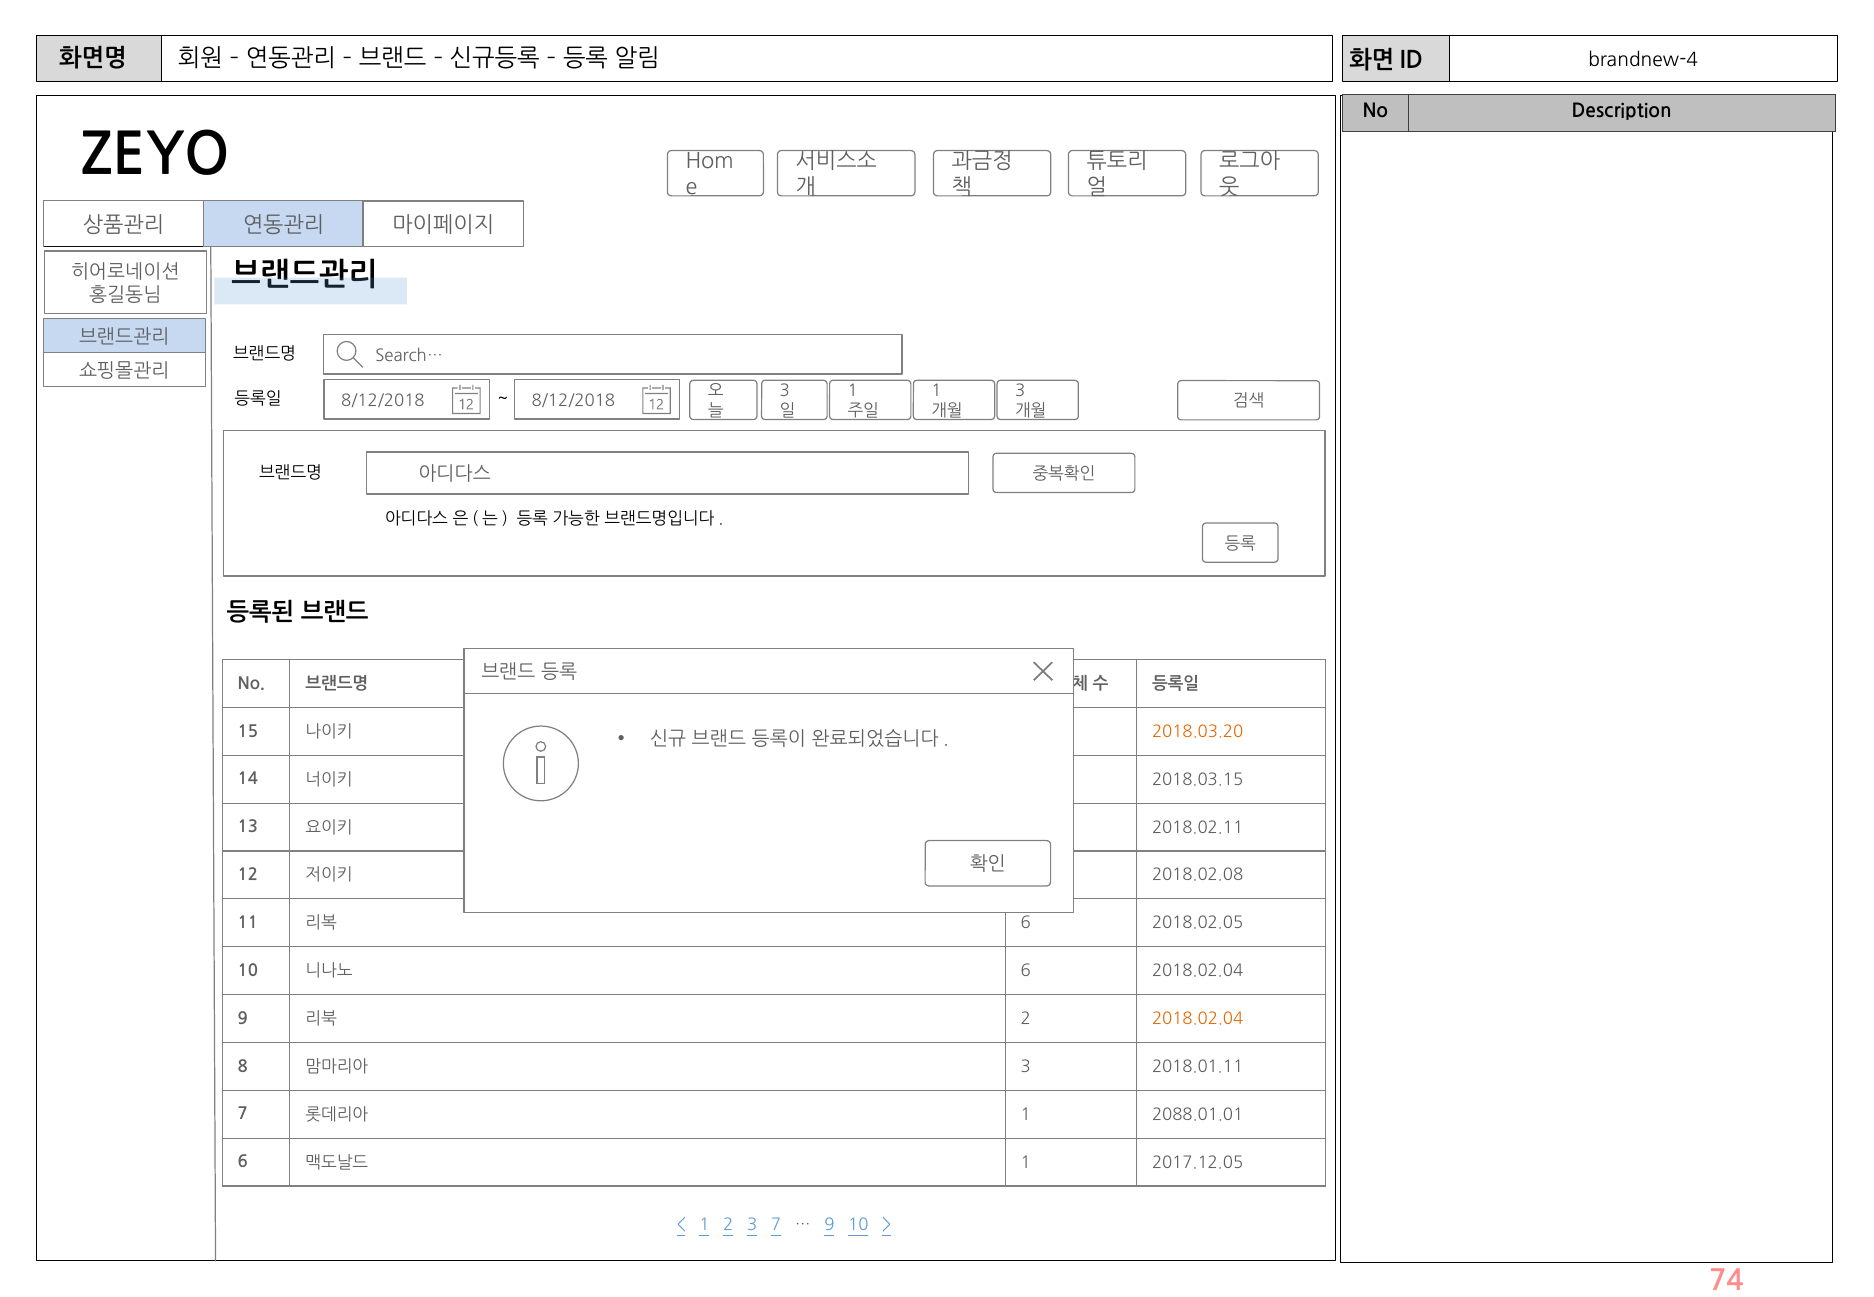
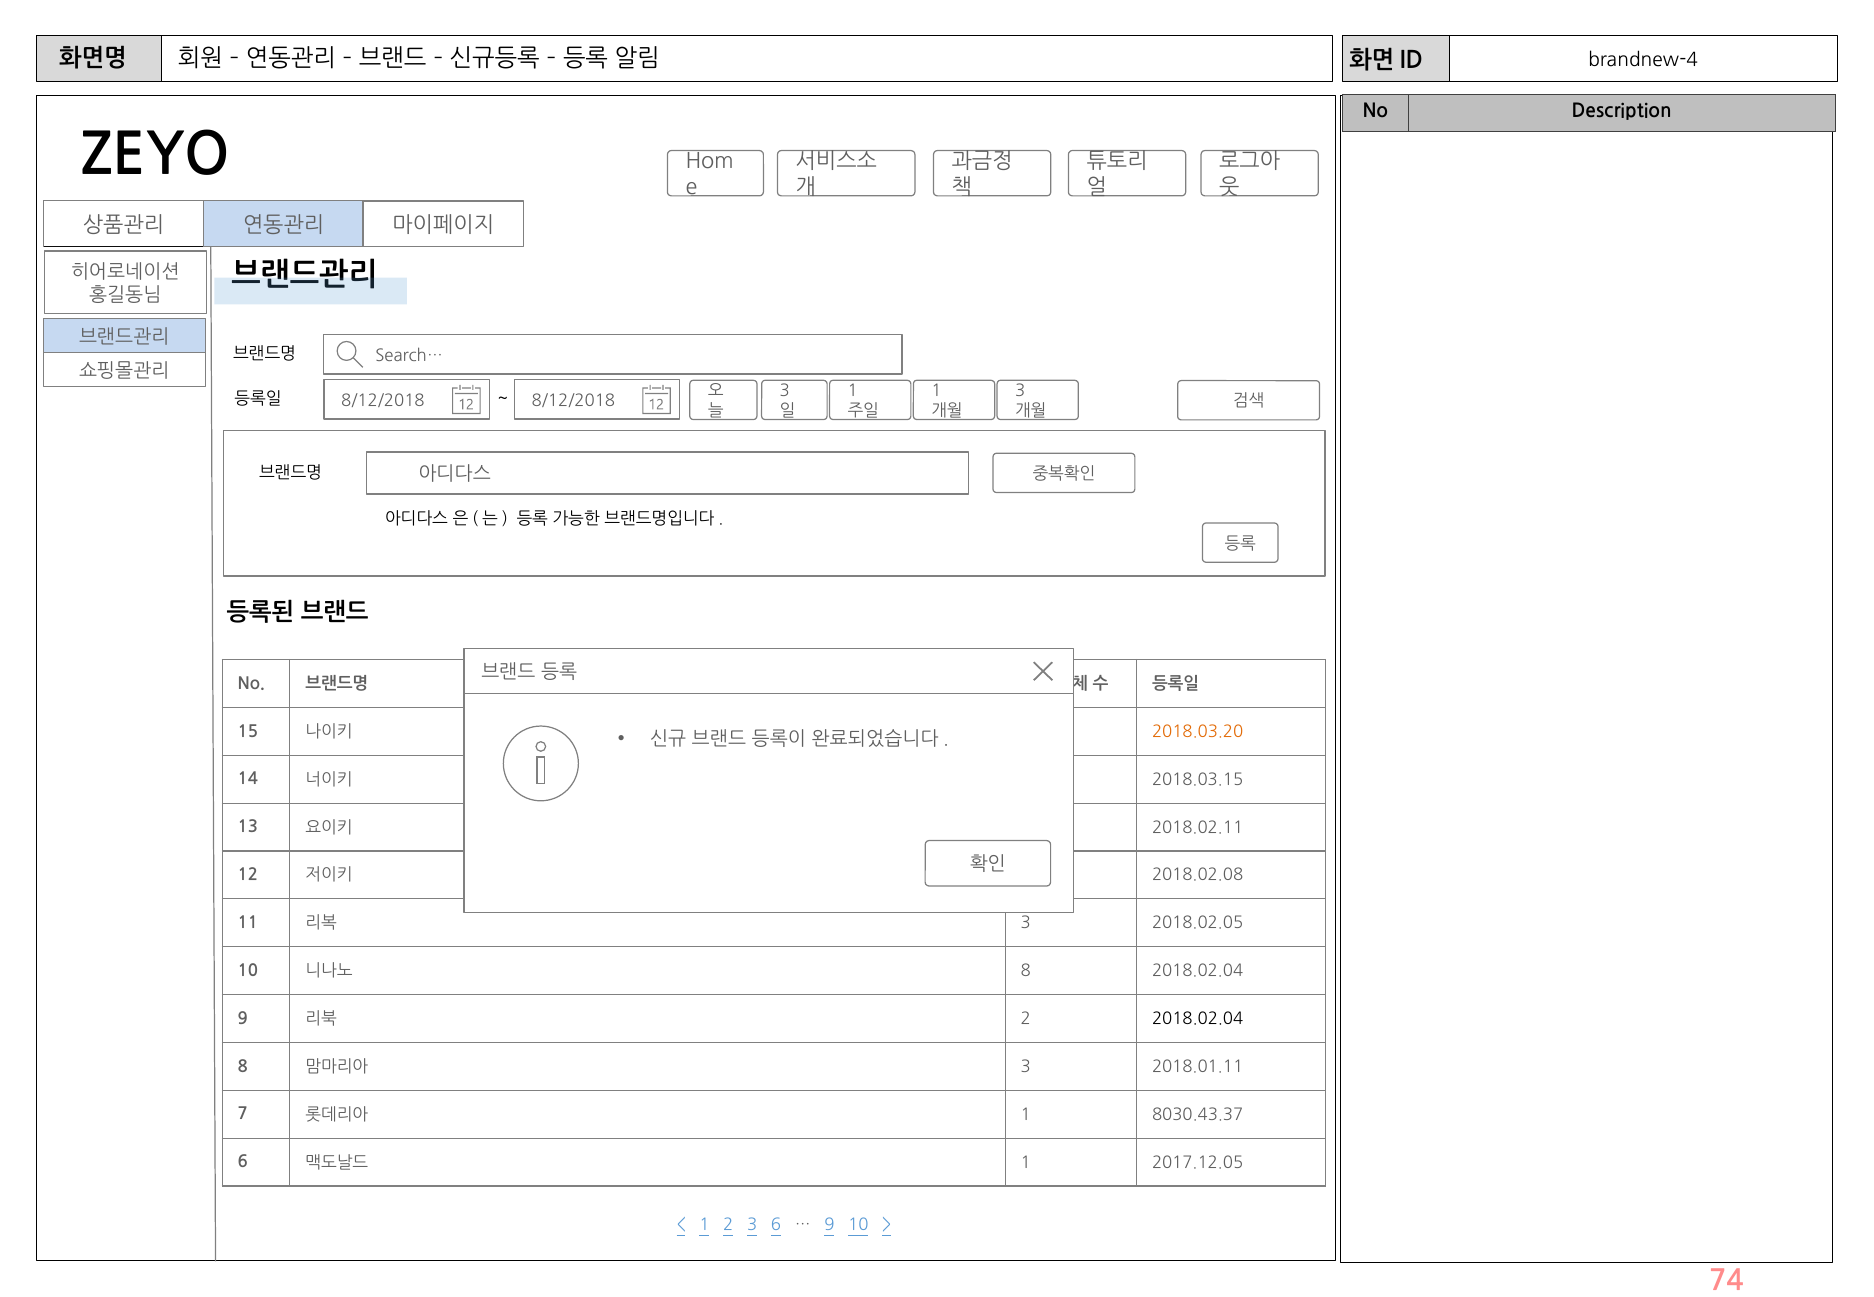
6 at (1026, 924): 6 -> 3
6 at (1026, 971): 6 -> 8
2018.02.04 at (1198, 1019) colour: orange -> black
2088.01.01: 2088.01.01 -> 8030.43.37
3 7: 7 -> 6
